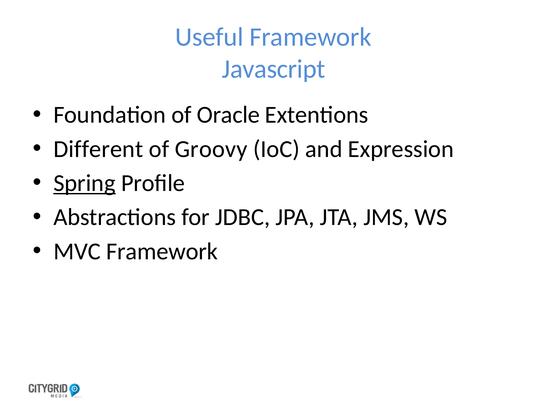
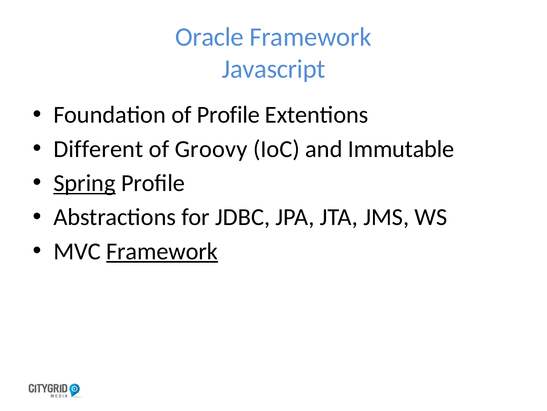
Useful: Useful -> Oracle
of Oracle: Oracle -> Profile
Expression: Expression -> Immutable
Framework at (162, 251) underline: none -> present
